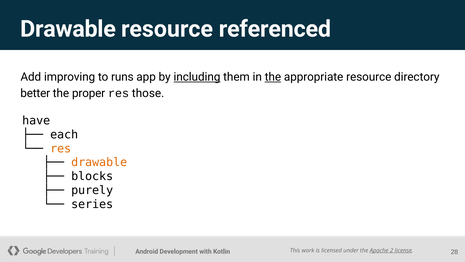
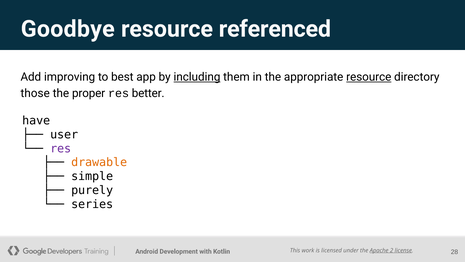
Drawable at (68, 29): Drawable -> Goodbye
runs: runs -> best
the at (273, 77) underline: present -> none
resource at (369, 77) underline: none -> present
better: better -> those
those: those -> better
each: each -> user
res at (61, 148) colour: orange -> purple
blocks: blocks -> simple
